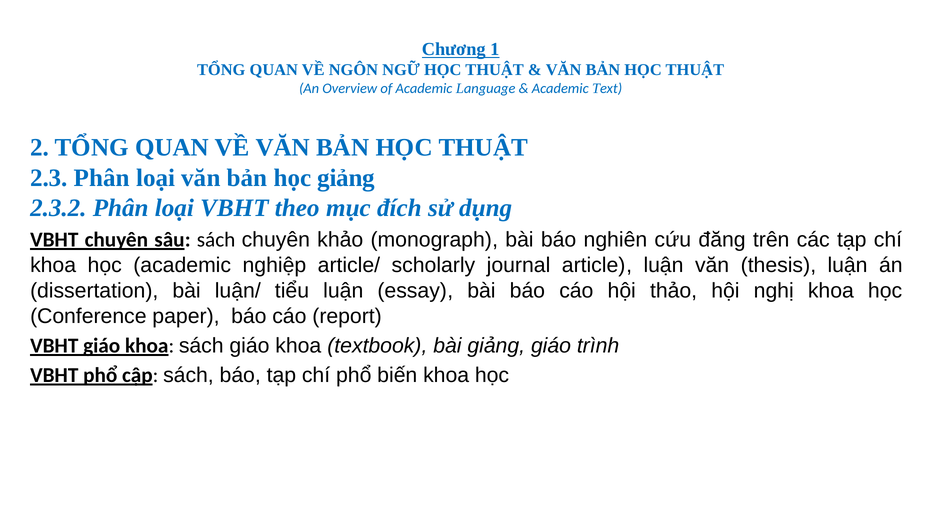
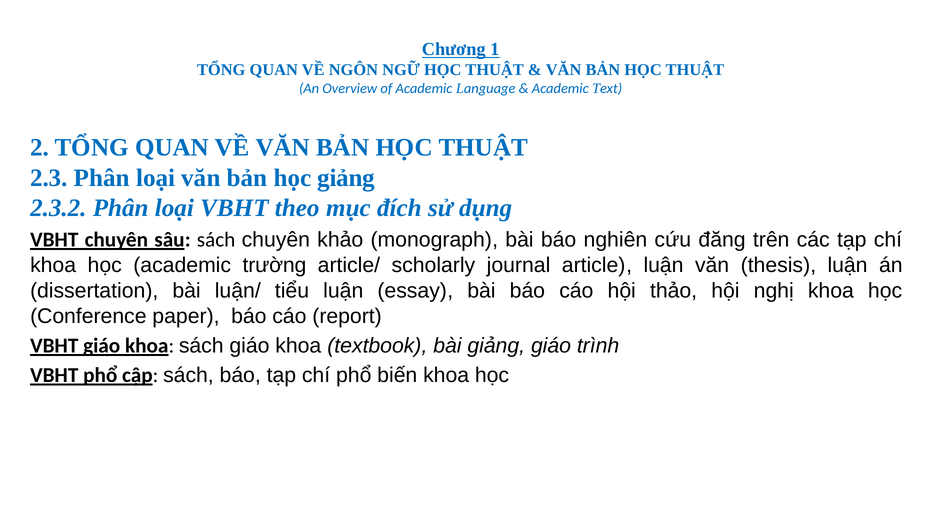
nghiệp: nghiệp -> trường
